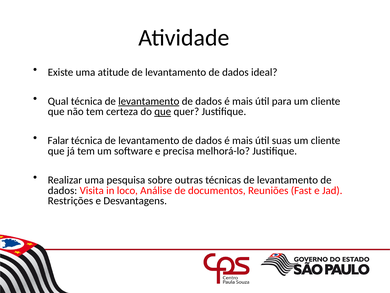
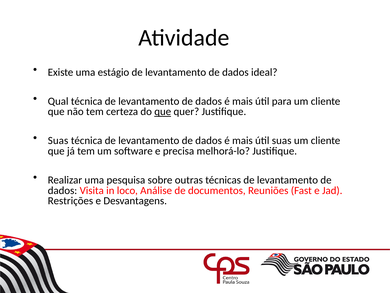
atitude: atitude -> estágio
levantamento at (149, 101) underline: present -> none
Falar at (58, 140): Falar -> Suas
